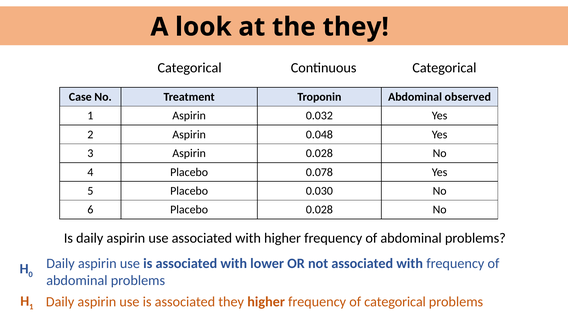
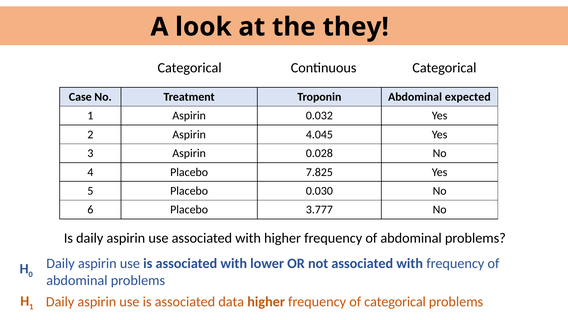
observed: observed -> expected
0.048: 0.048 -> 4.045
0.078: 0.078 -> 7.825
Placebo 0.028: 0.028 -> 3.777
associated they: they -> data
